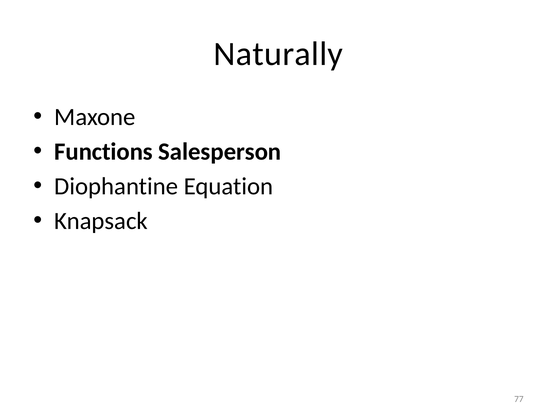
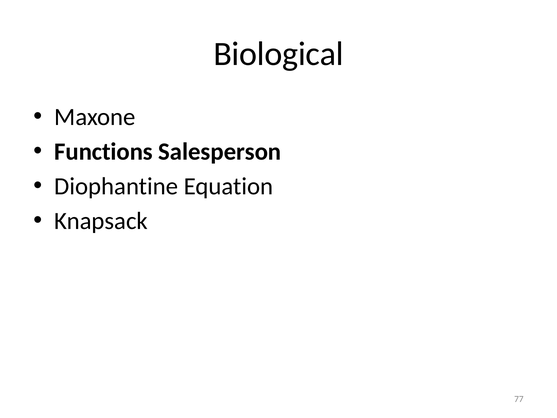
Naturally: Naturally -> Biological
